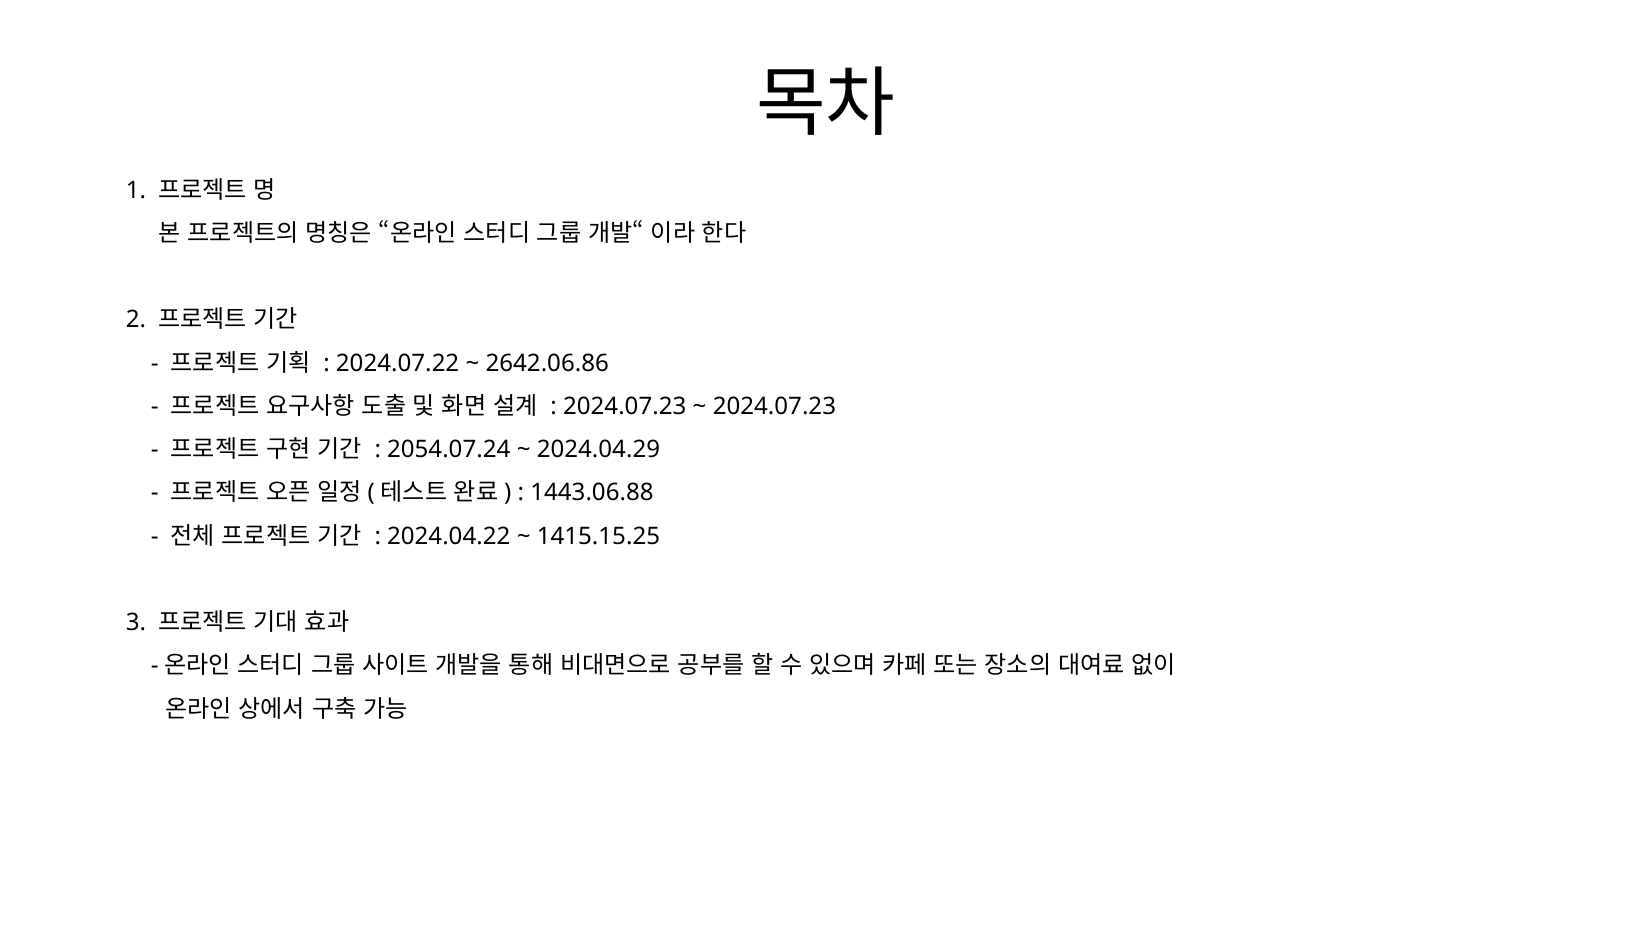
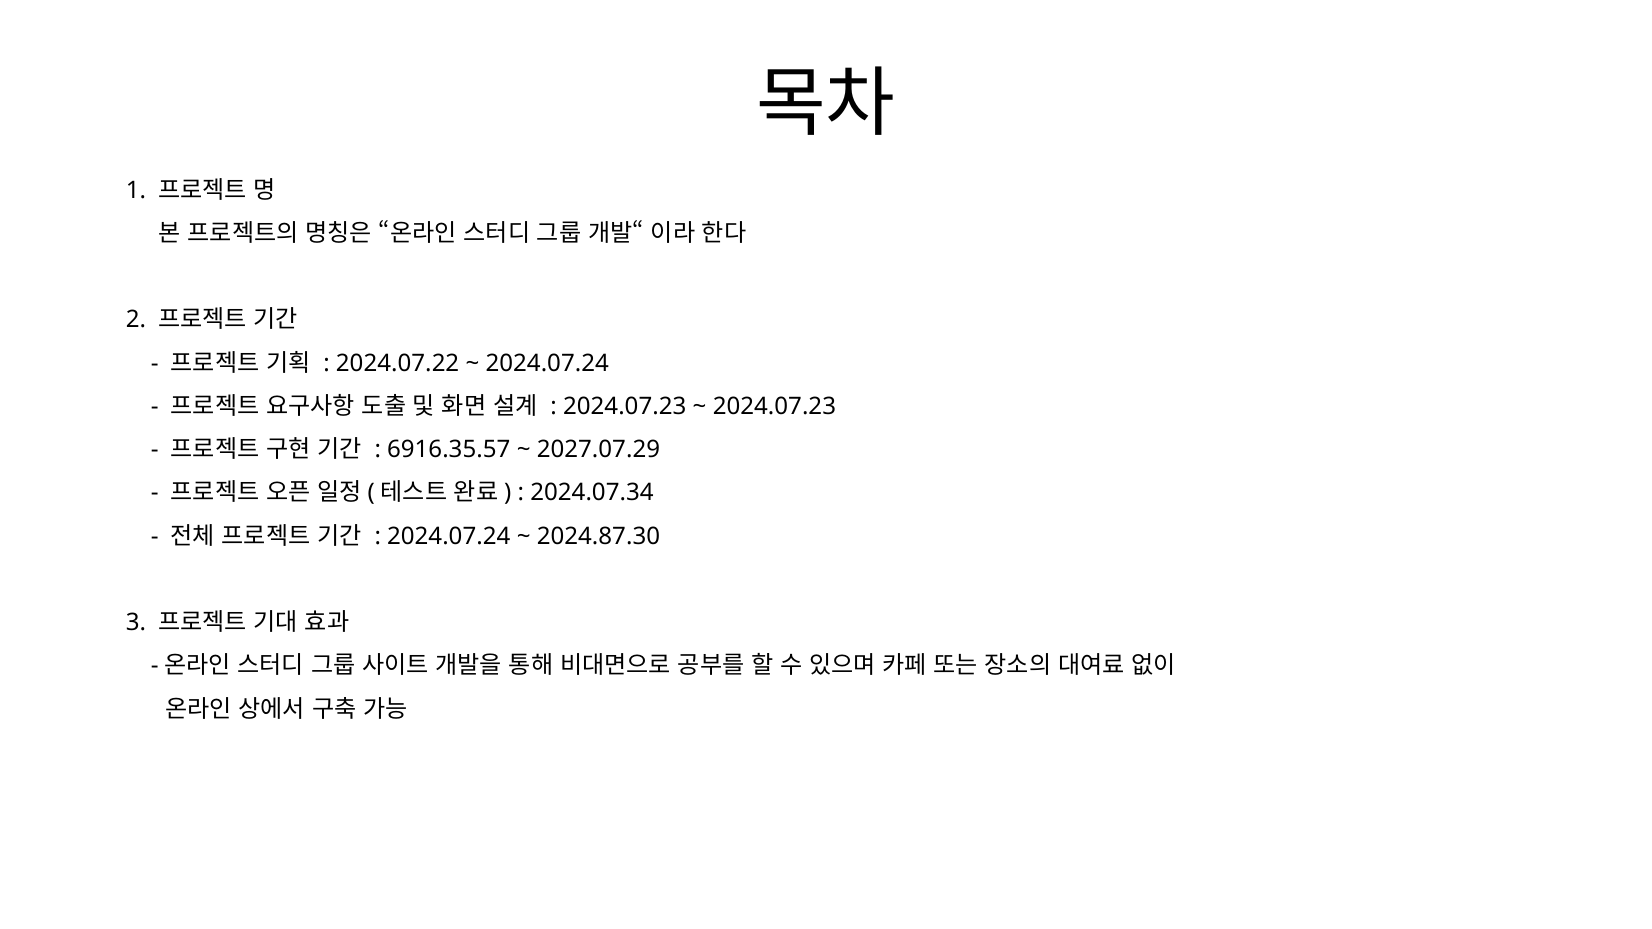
2642.06.86 at (547, 363): 2642.06.86 -> 2024.07.24
2054.07.24: 2054.07.24 -> 6916.35.57
2024.04.29: 2024.04.29 -> 2027.07.29
1443.06.88: 1443.06.88 -> 2024.07.34
2024.04.22 at (449, 536): 2024.04.22 -> 2024.07.24
1415.15.25: 1415.15.25 -> 2024.87.30
